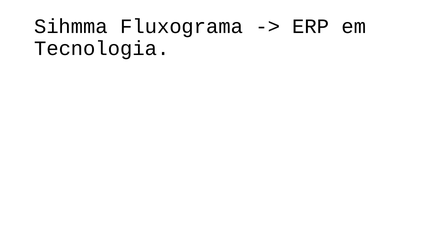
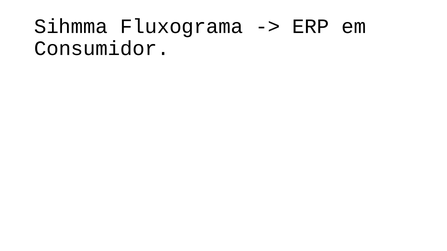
Tecnologia: Tecnologia -> Consumidor
